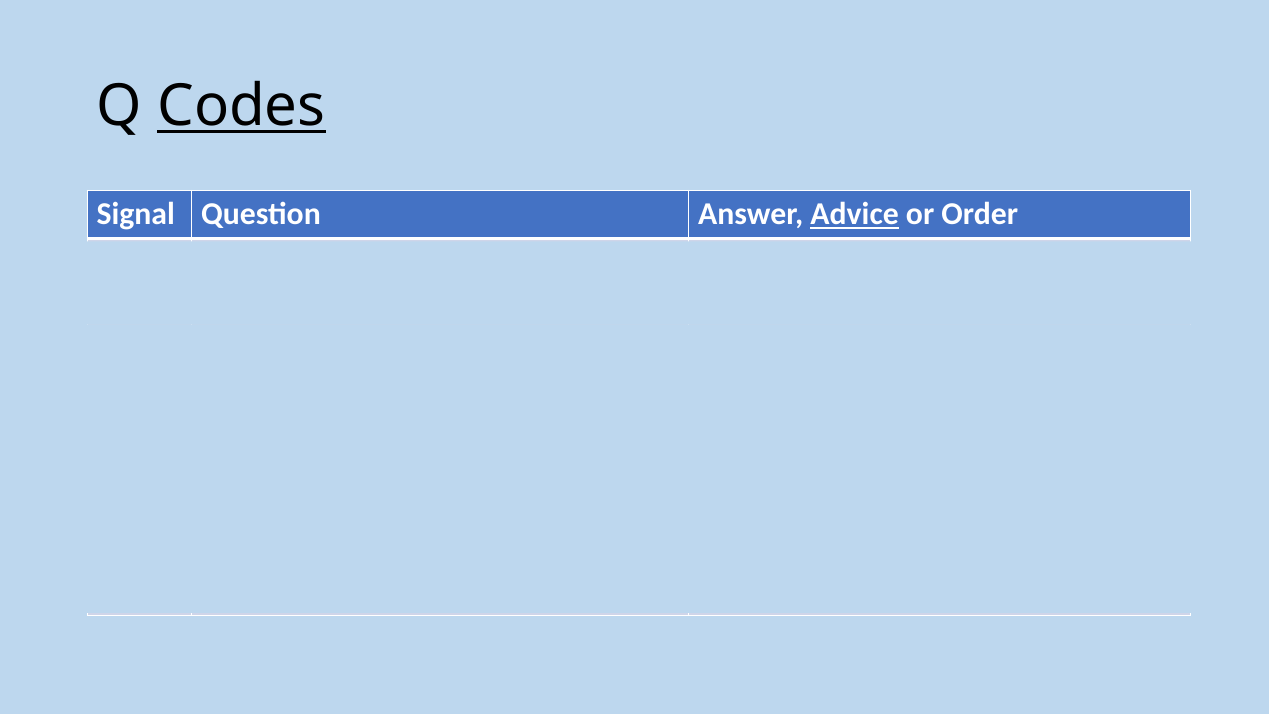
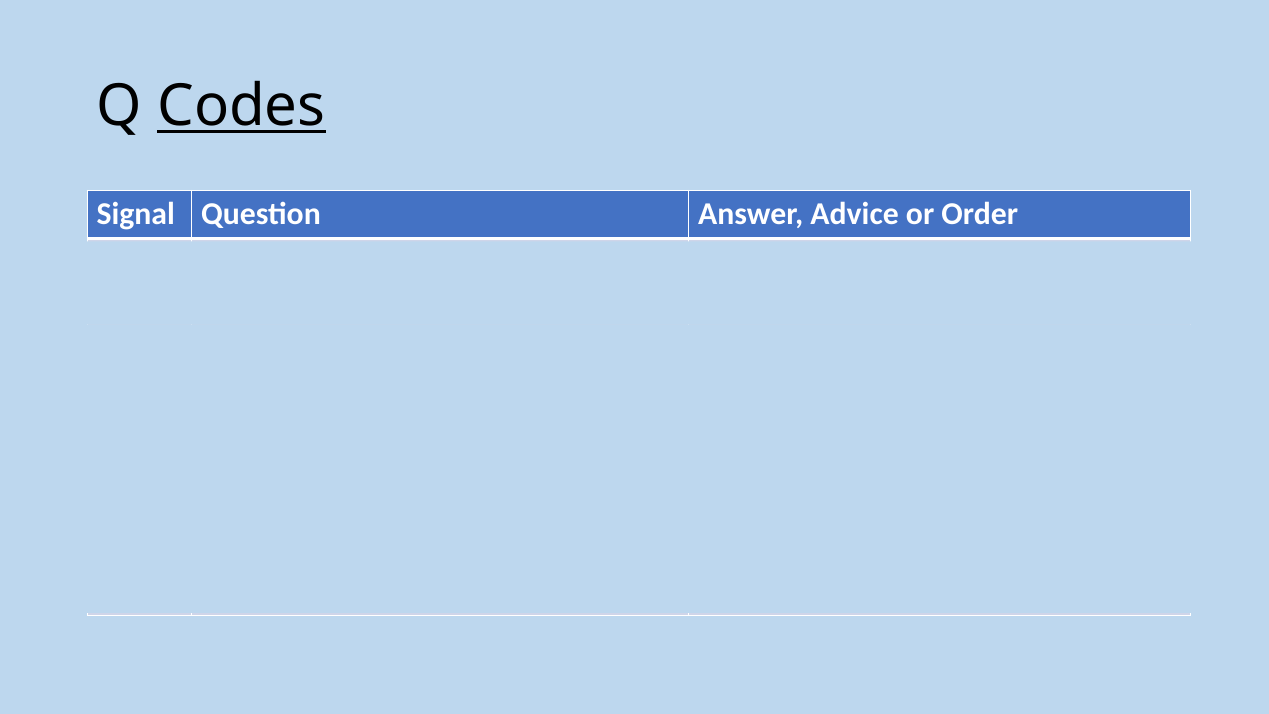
Advice underline: present -> none
